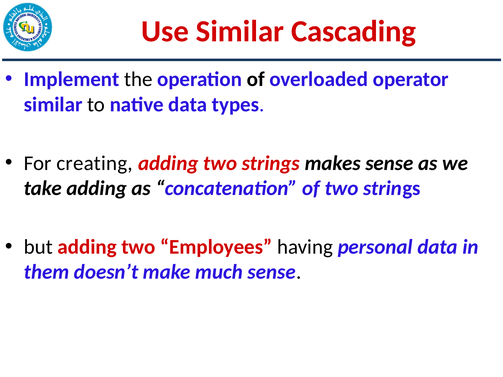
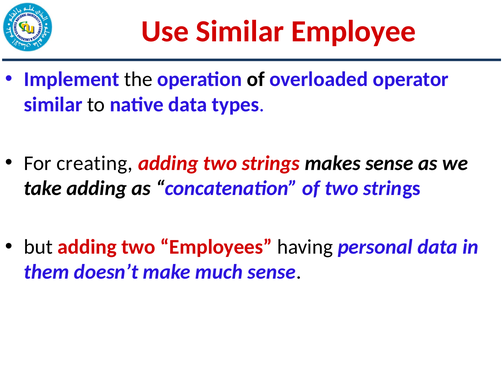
Cascading: Cascading -> Employee
